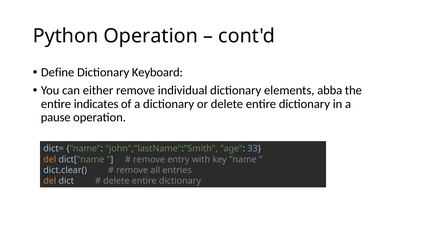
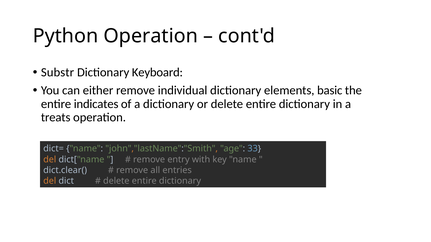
Define: Define -> Substr
abba: abba -> basic
pause: pause -> treats
